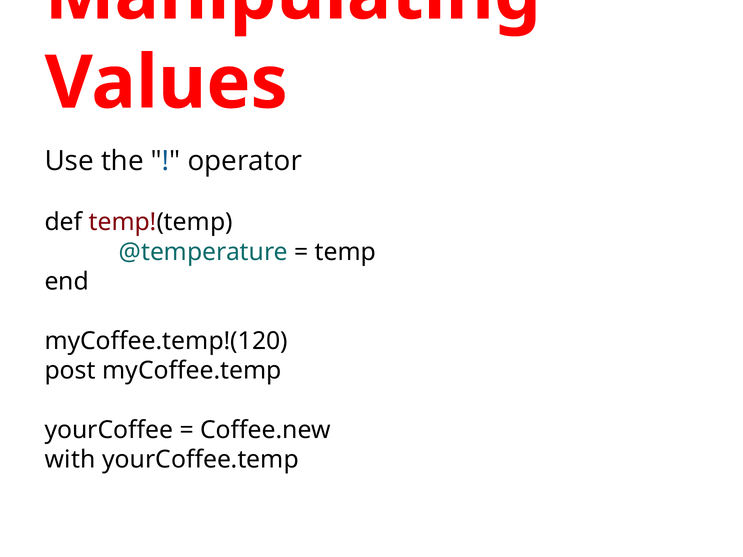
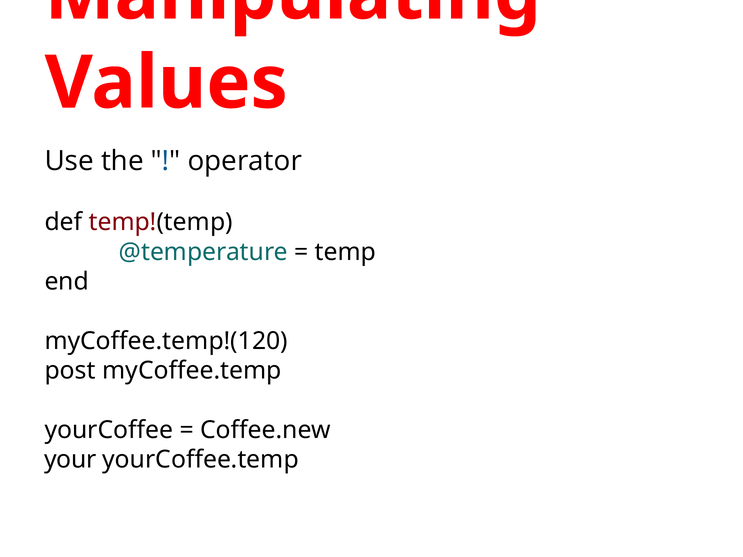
with: with -> your
